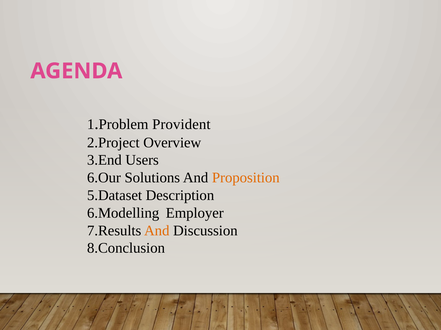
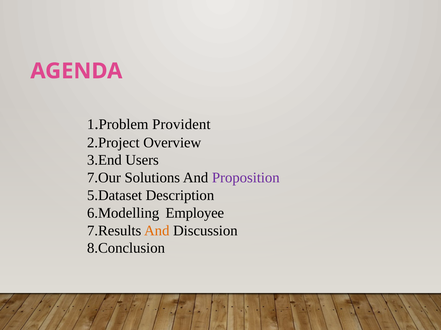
6.Our: 6.Our -> 7.Our
Proposition colour: orange -> purple
Employer: Employer -> Employee
